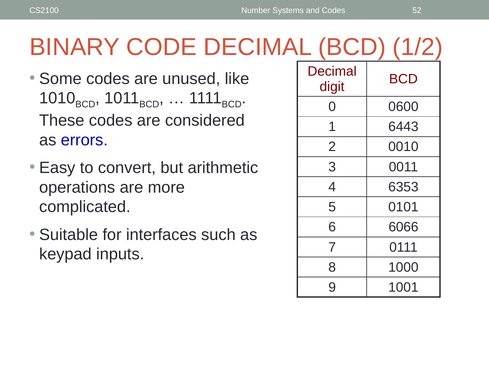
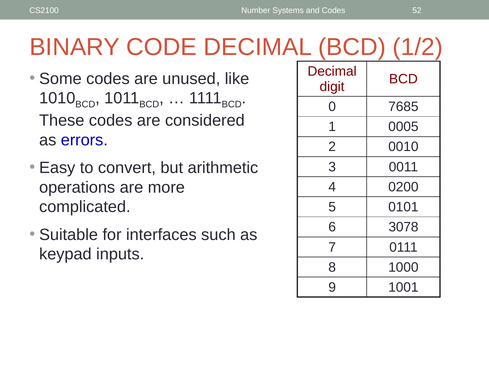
0600: 0600 -> 7685
6443: 6443 -> 0005
6353: 6353 -> 0200
6066: 6066 -> 3078
